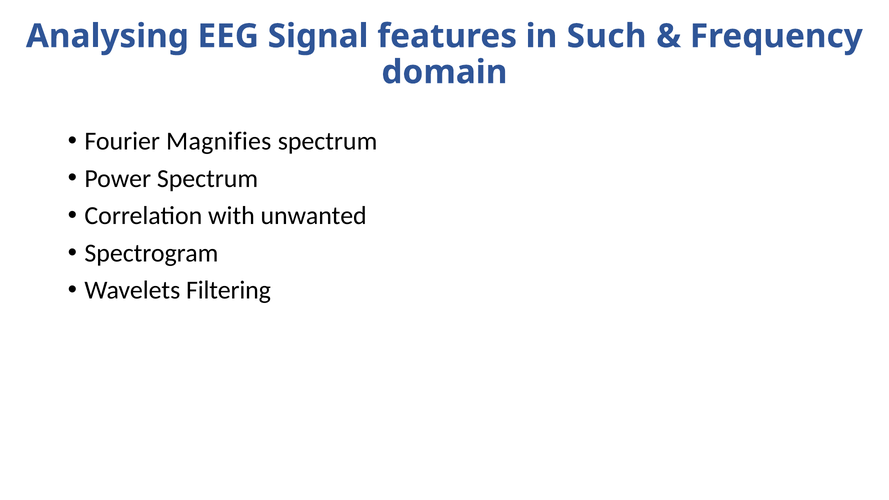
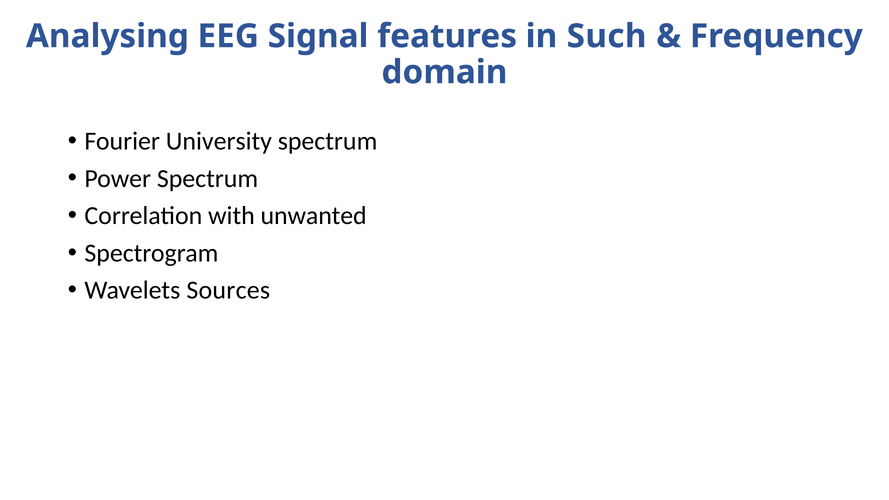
Magnifies: Magnifies -> University
Filtering: Filtering -> Sources
